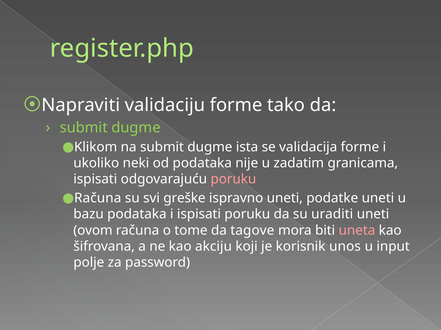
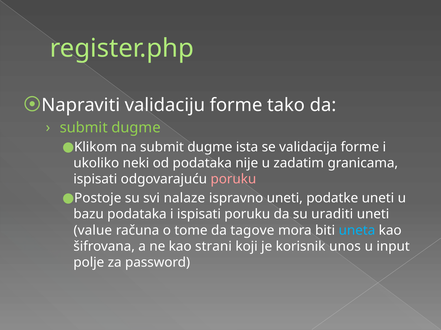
Računa at (98, 198): Računa -> Postoje
greške: greške -> nalaze
ovom: ovom -> value
uneta colour: pink -> light blue
akciju: akciju -> strani
